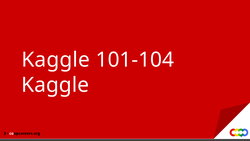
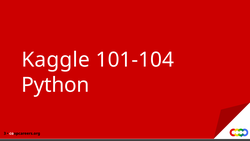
Kaggle at (55, 85): Kaggle -> Python
